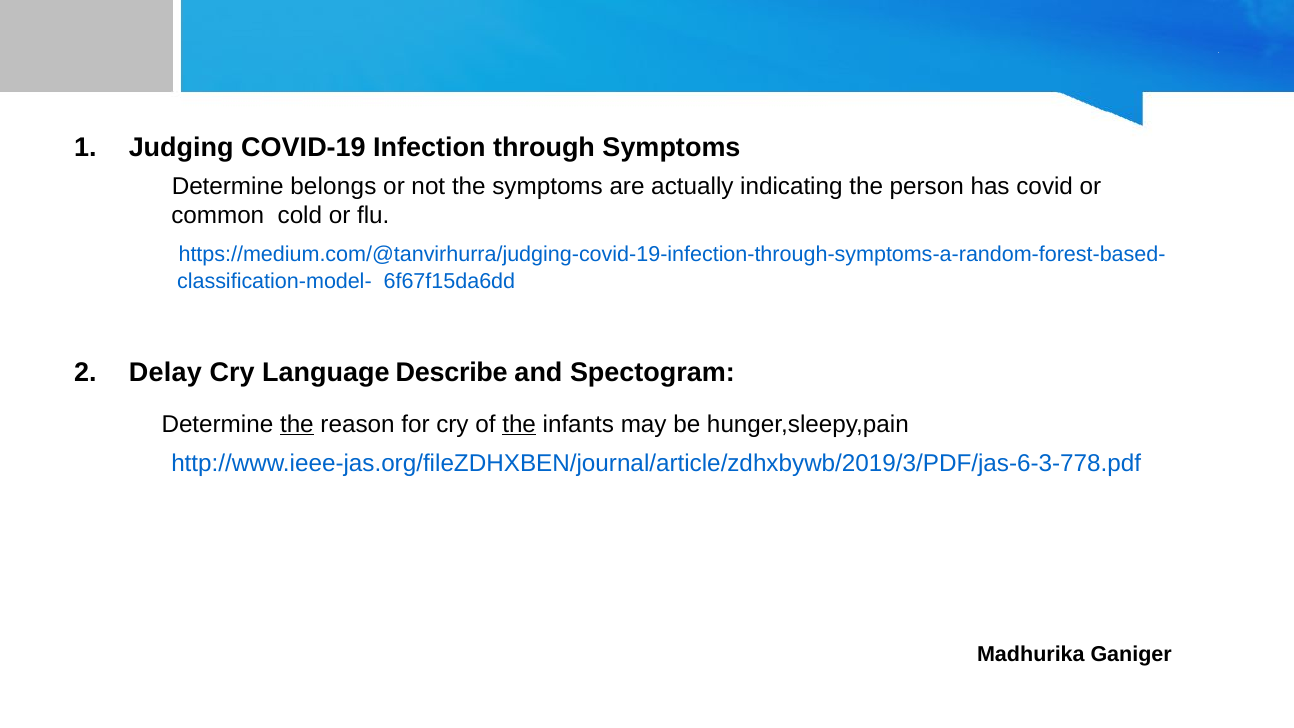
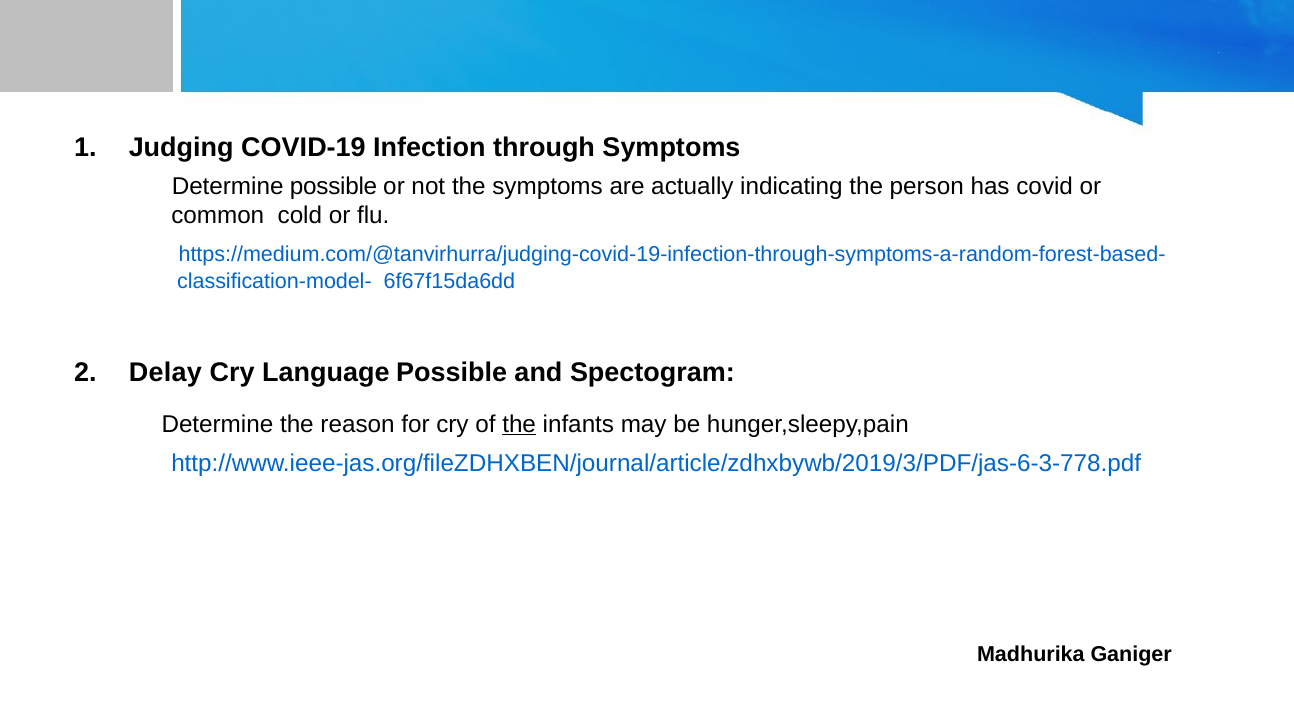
Determine belongs: belongs -> possible
Language Describe: Describe -> Possible
the at (297, 424) underline: present -> none
